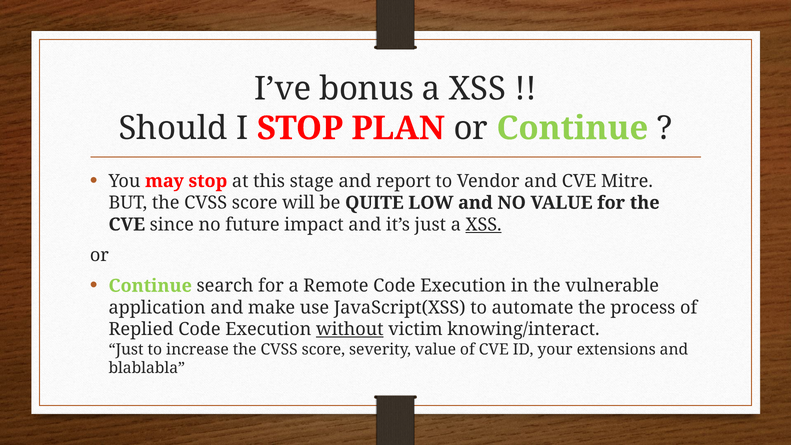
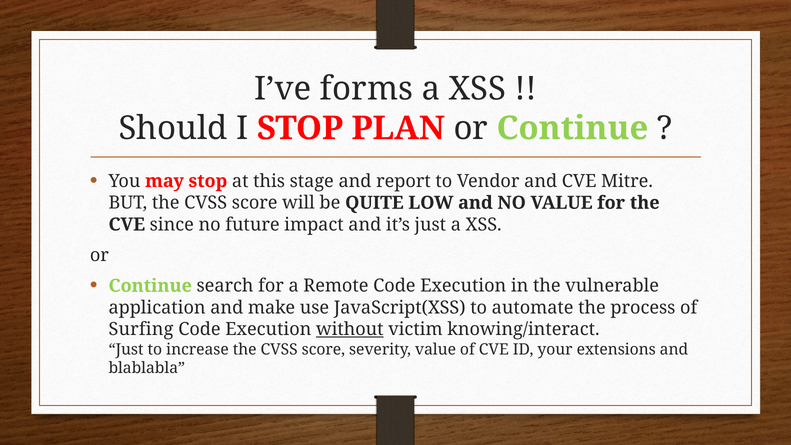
bonus: bonus -> forms
XSS at (484, 224) underline: present -> none
Replied: Replied -> Surfing
